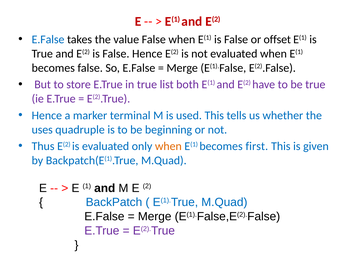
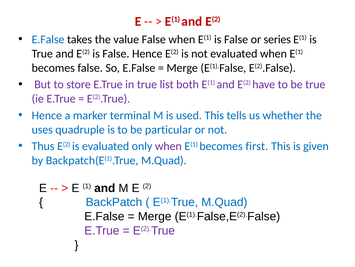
offset: offset -> series
beginning: beginning -> particular
when at (168, 146) colour: orange -> purple
